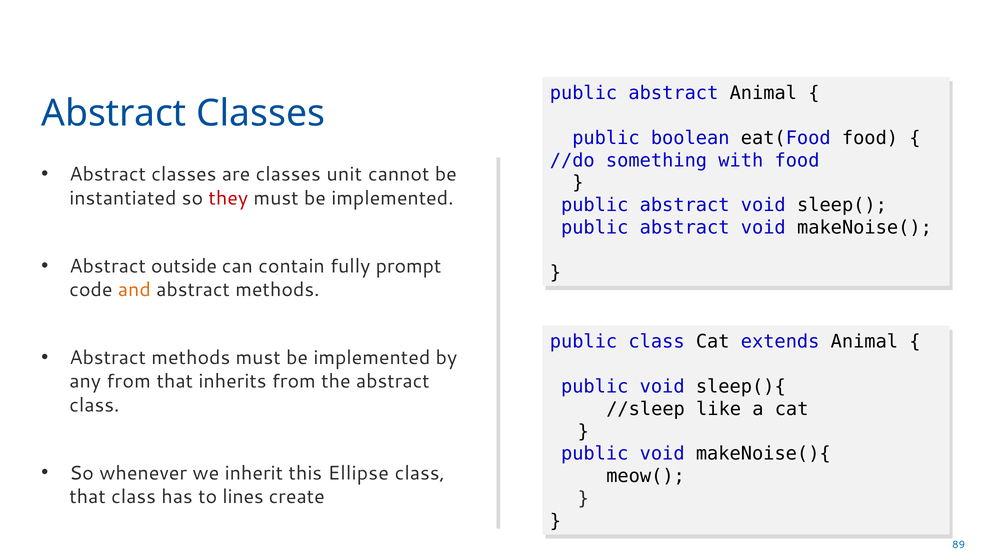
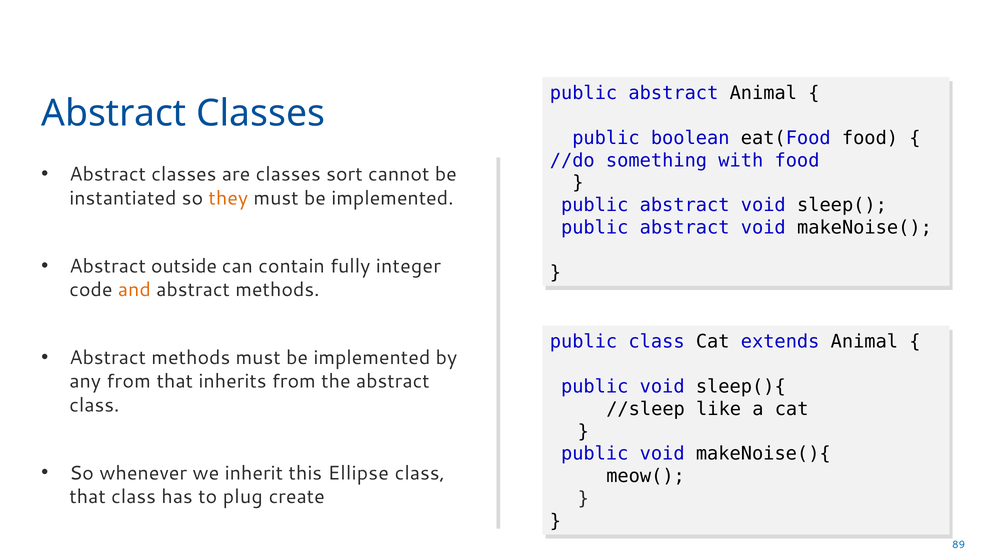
unit: unit -> sort
they colour: red -> orange
prompt: prompt -> integer
lines: lines -> plug
